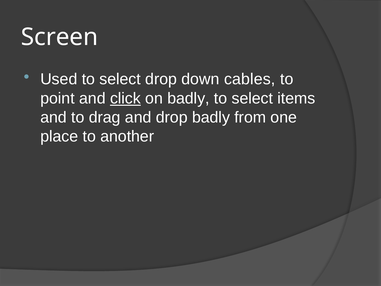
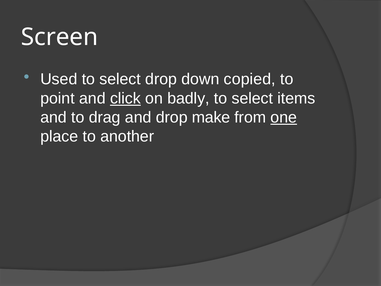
cables: cables -> copied
drop badly: badly -> make
one underline: none -> present
